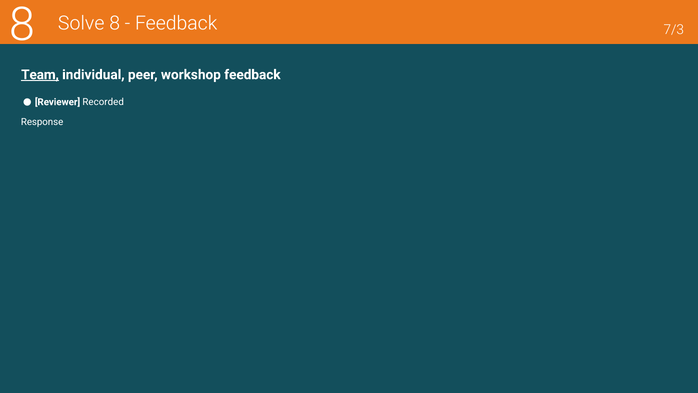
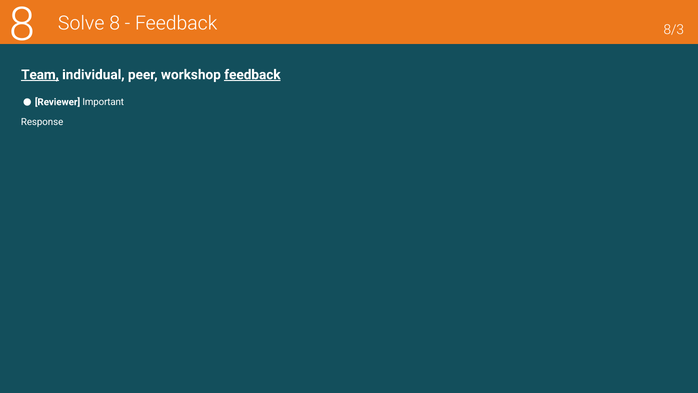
7/3: 7/3 -> 8/3
feedback at (252, 75) underline: none -> present
Recorded: Recorded -> Important
